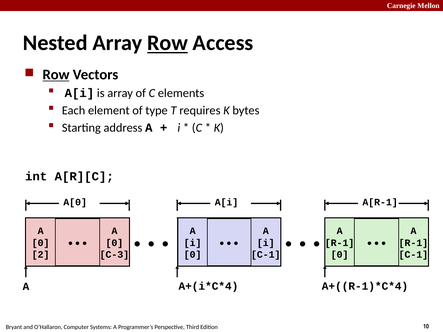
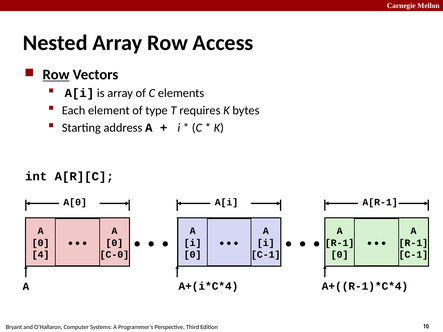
Row at (168, 43) underline: present -> none
2: 2 -> 4
C-3: C-3 -> C-0
